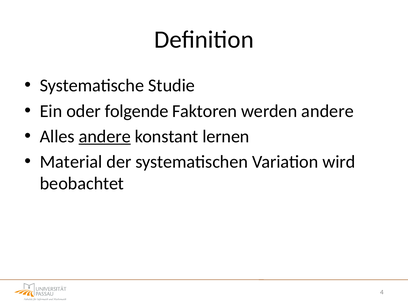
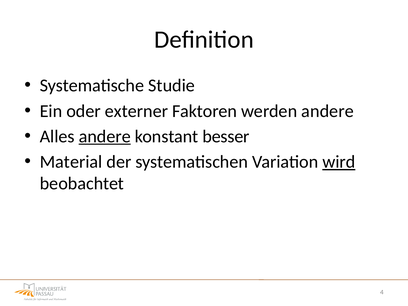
folgende: folgende -> externer
lernen: lernen -> besser
wird underline: none -> present
